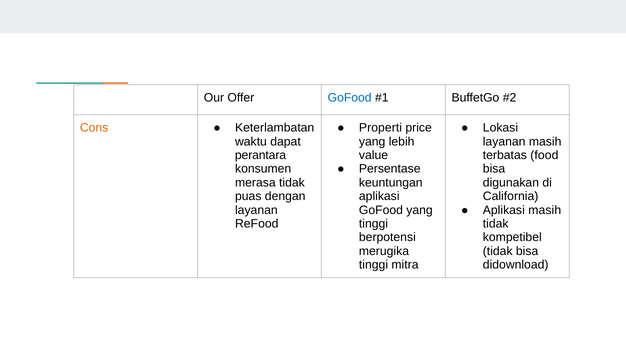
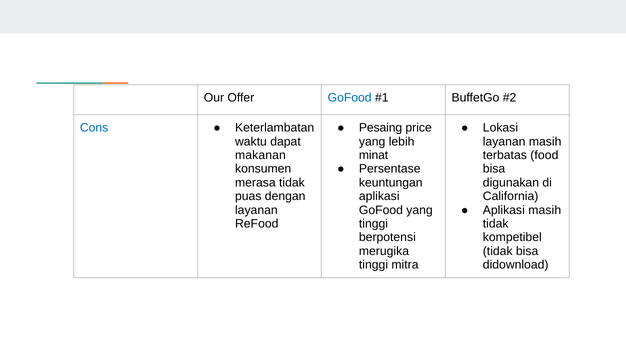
Cons colour: orange -> blue
Properti: Properti -> Pesaing
perantara: perantara -> makanan
value: value -> minat
